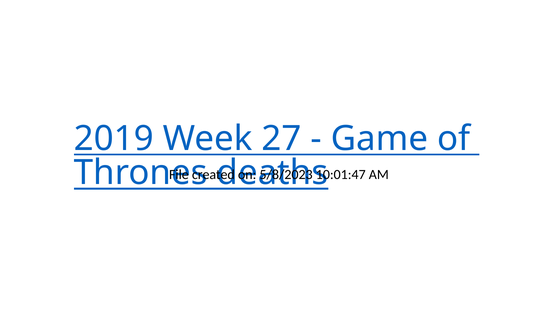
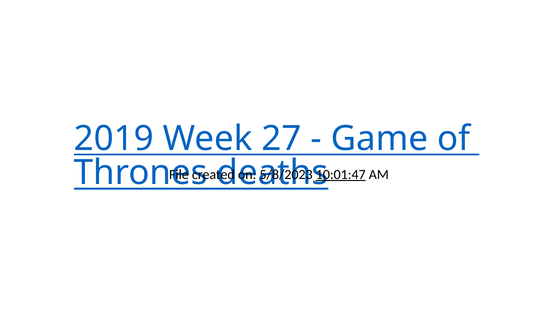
10:01:47 underline: none -> present
